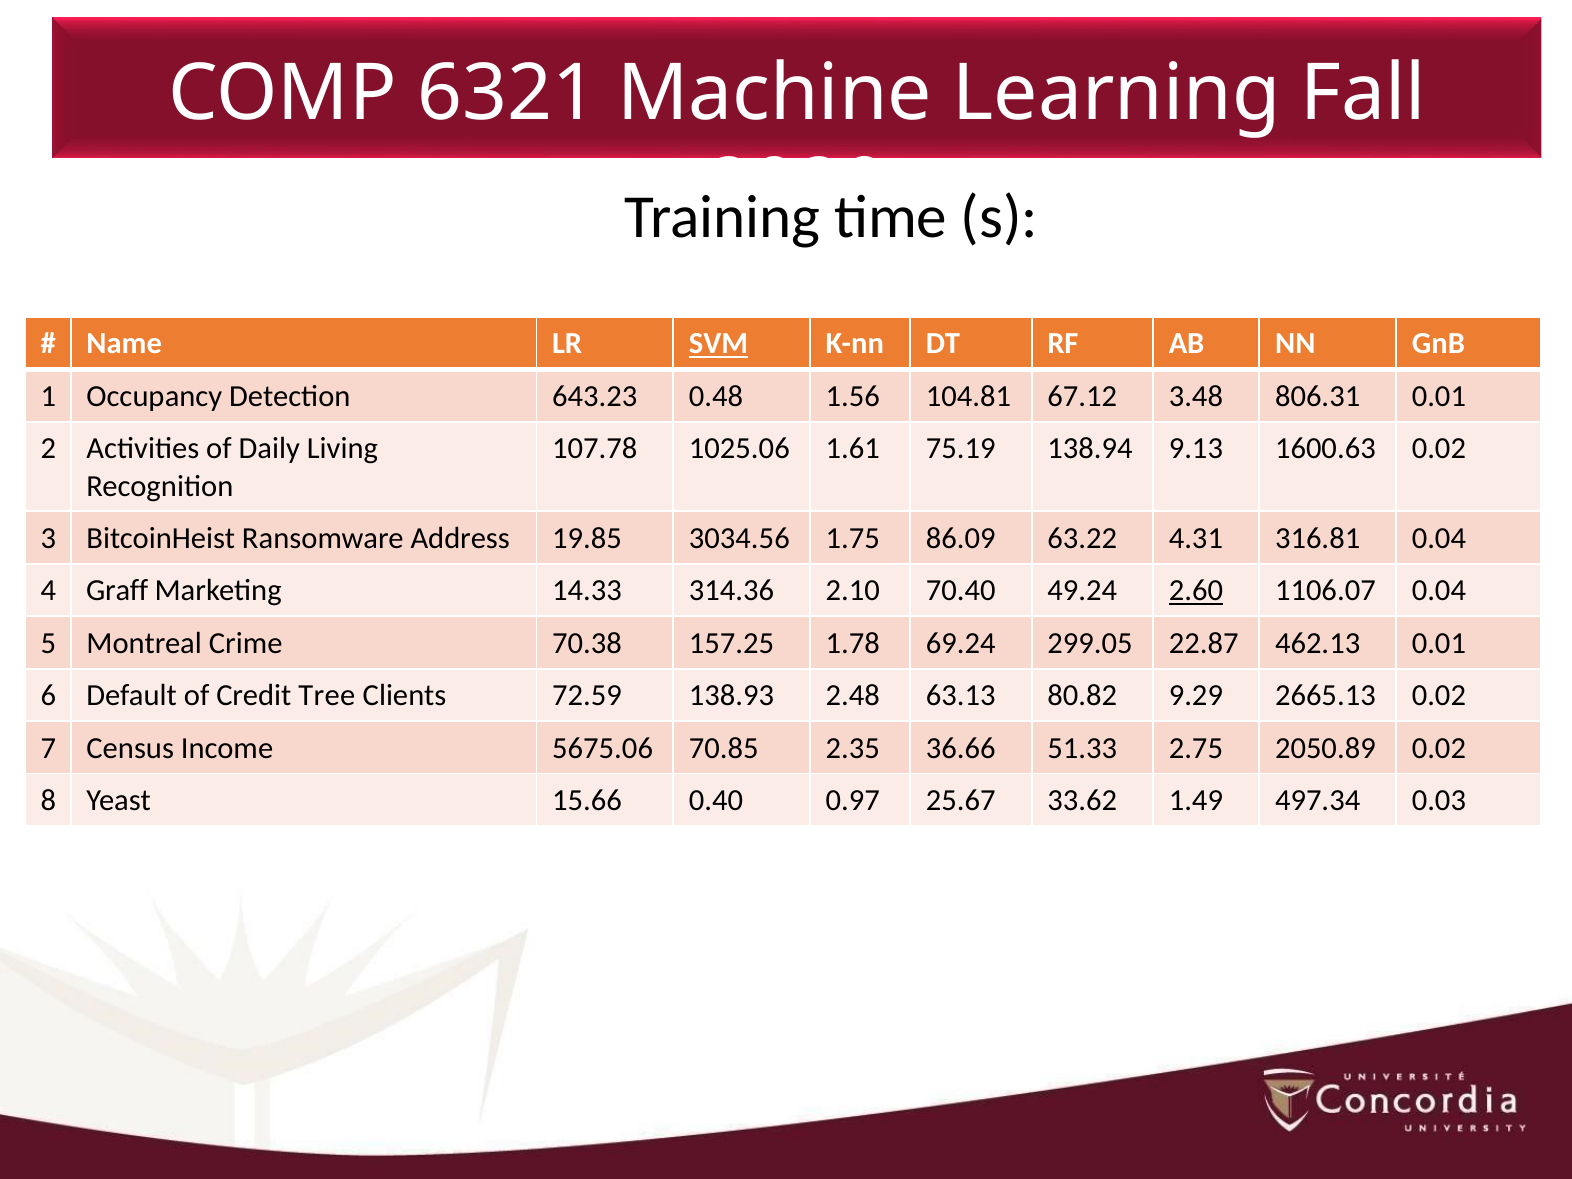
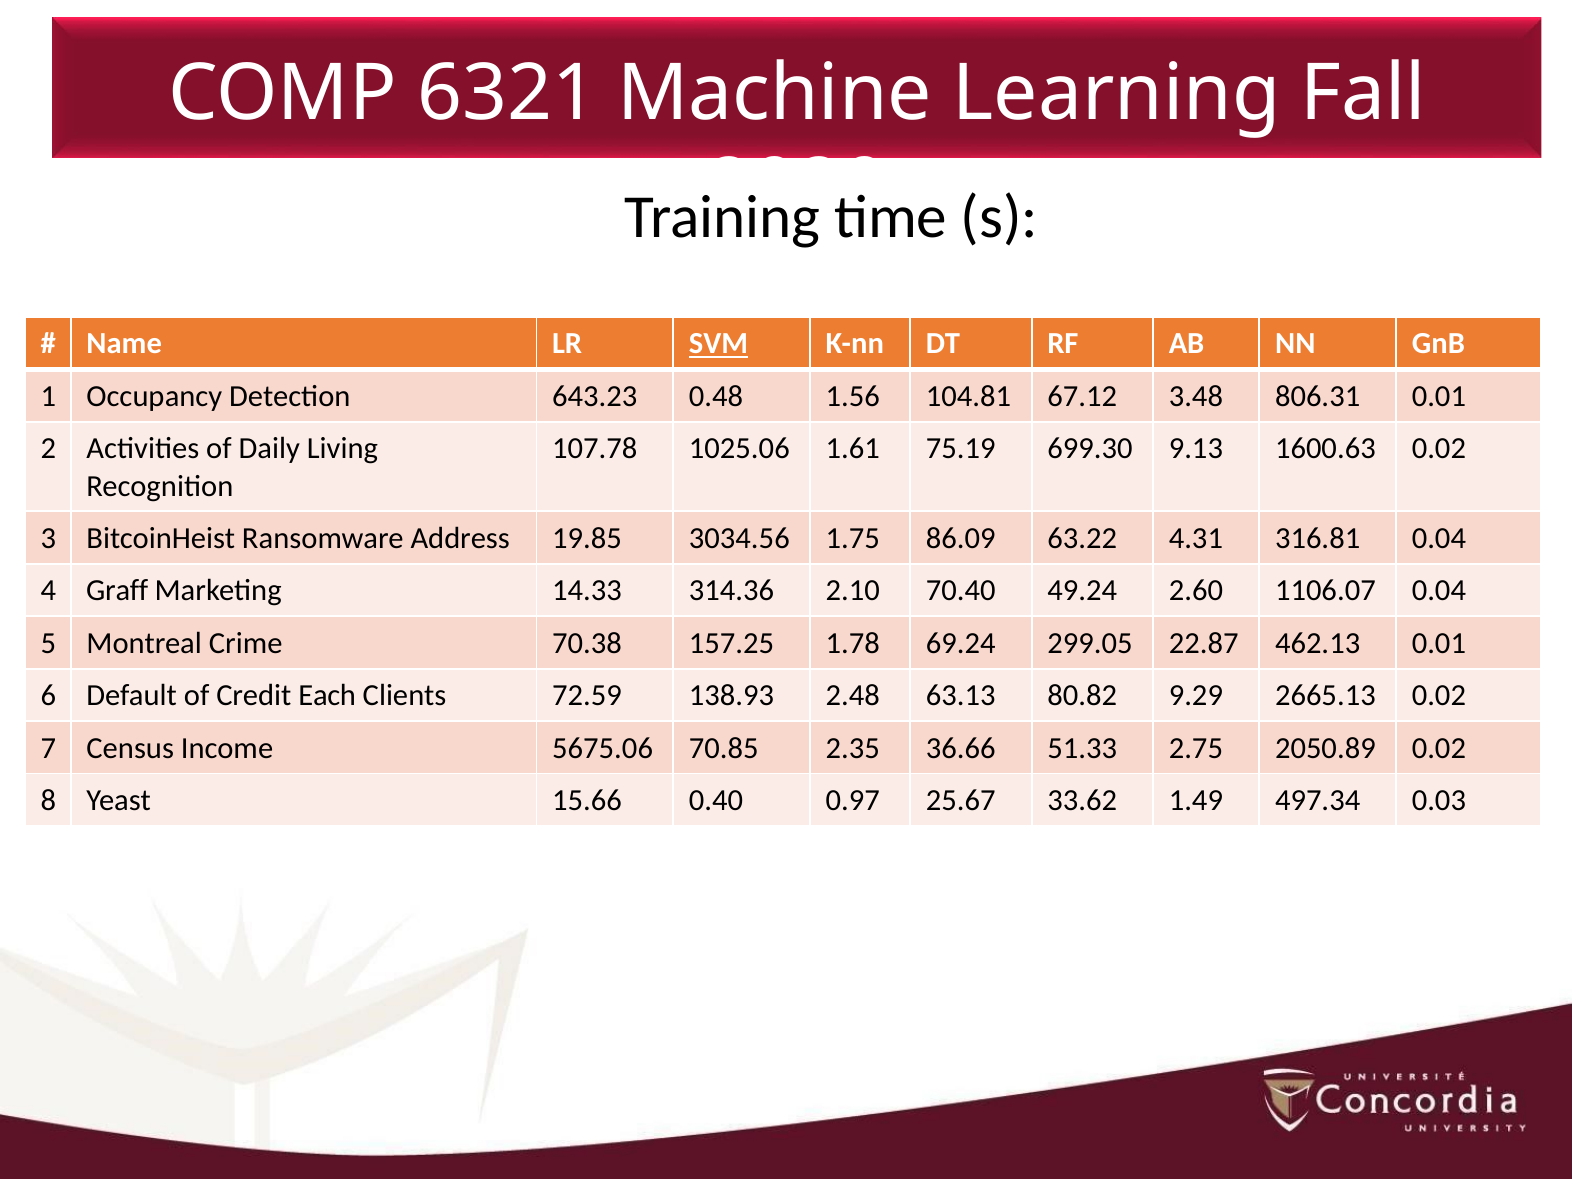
138.94: 138.94 -> 699.30
2.60 underline: present -> none
Tree: Tree -> Each
